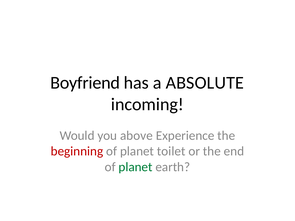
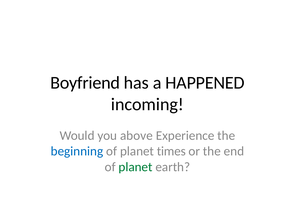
ABSOLUTE: ABSOLUTE -> HAPPENED
beginning colour: red -> blue
toilet: toilet -> times
